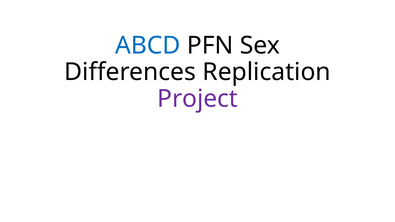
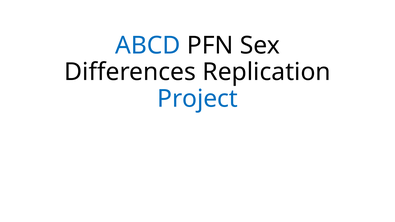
Project colour: purple -> blue
